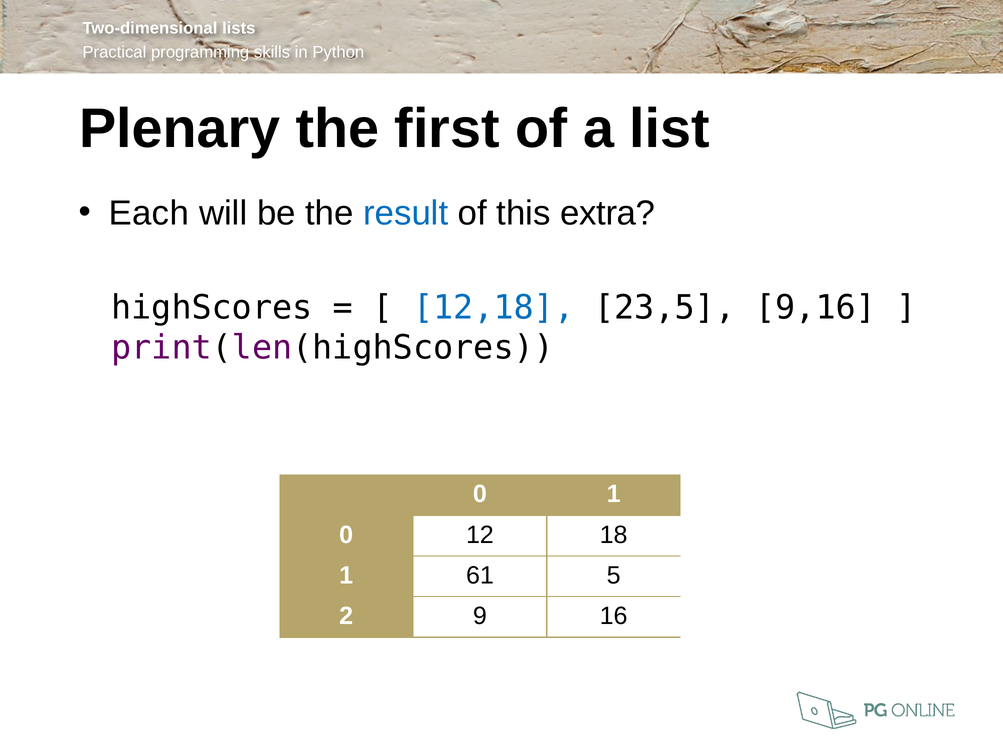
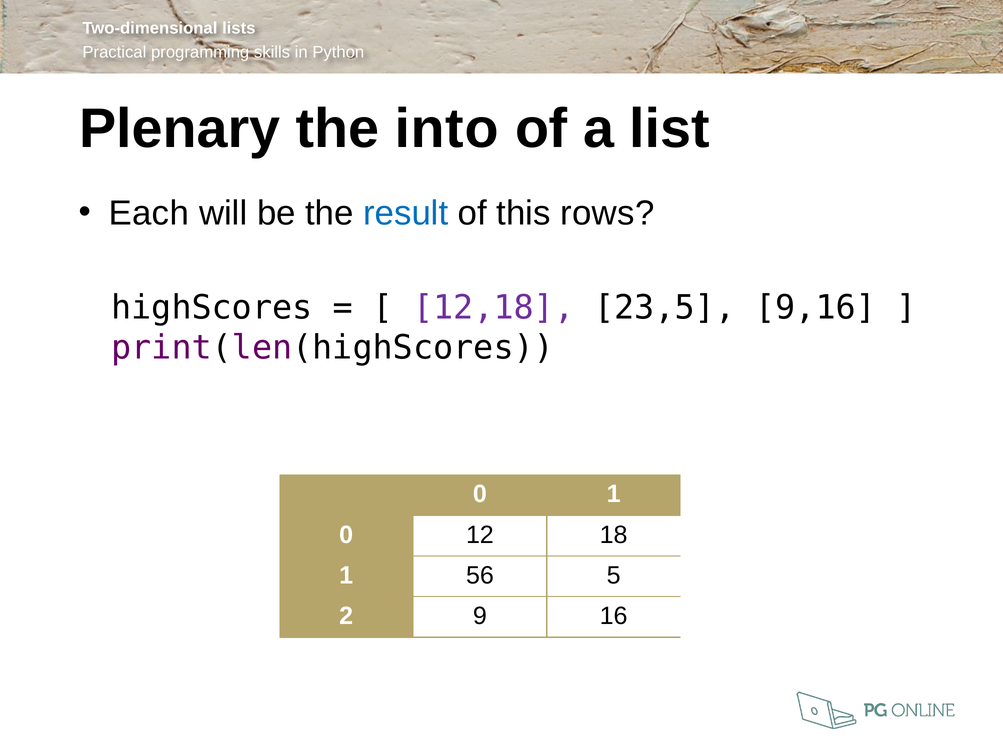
first: first -> into
extra: extra -> rows
12,18 colour: blue -> purple
61: 61 -> 56
